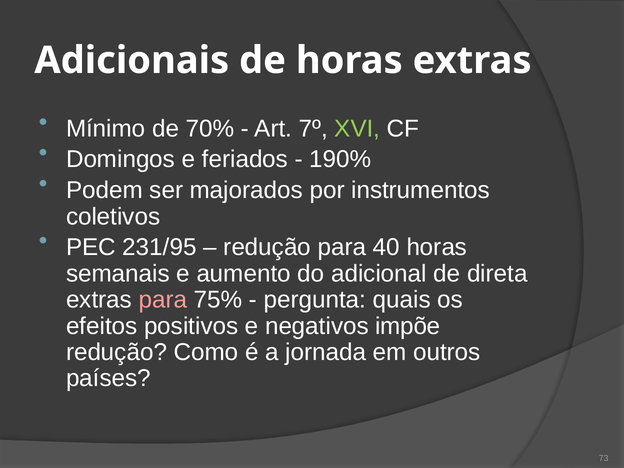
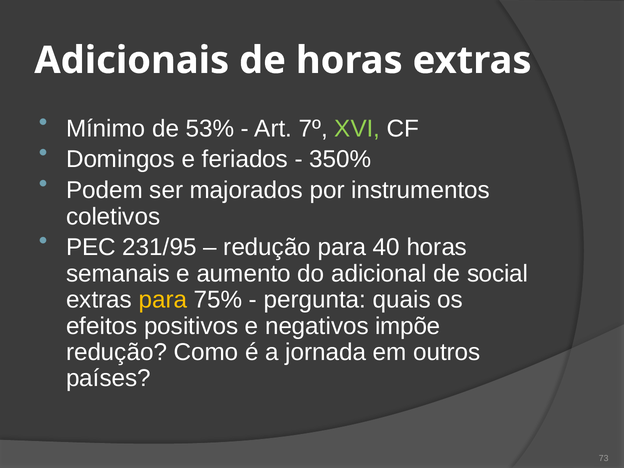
70%: 70% -> 53%
190%: 190% -> 350%
direta: direta -> social
para at (163, 300) colour: pink -> yellow
